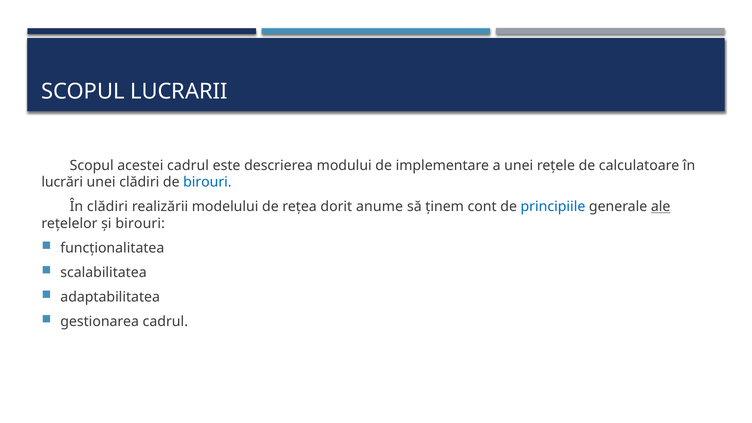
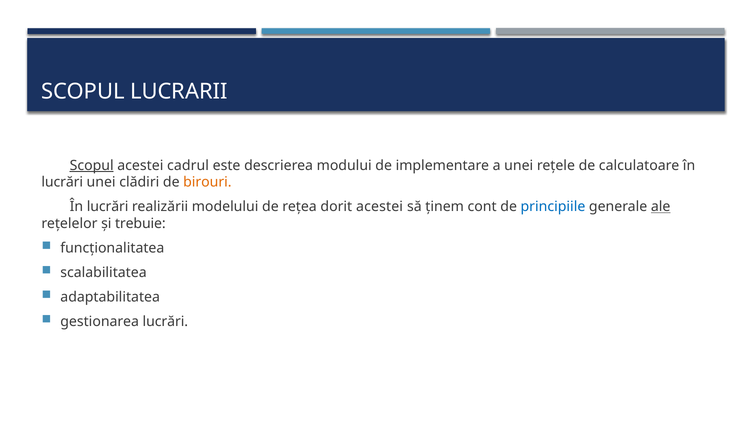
Scopul at (92, 165) underline: none -> present
birouri at (207, 182) colour: blue -> orange
clădiri at (107, 207): clădiri -> lucrări
dorit anume: anume -> acestei
și birouri: birouri -> trebuie
gestionarea cadrul: cadrul -> lucrări
